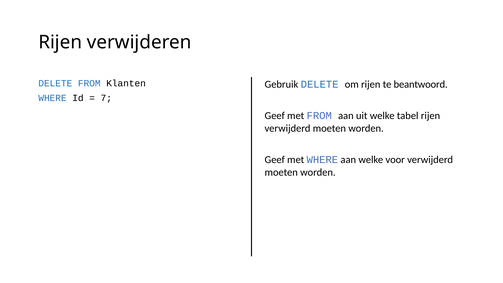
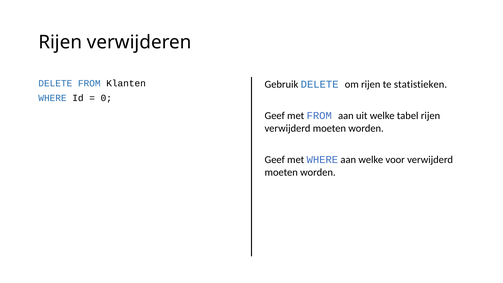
beantwoord: beantwoord -> statistieken
7: 7 -> 0
